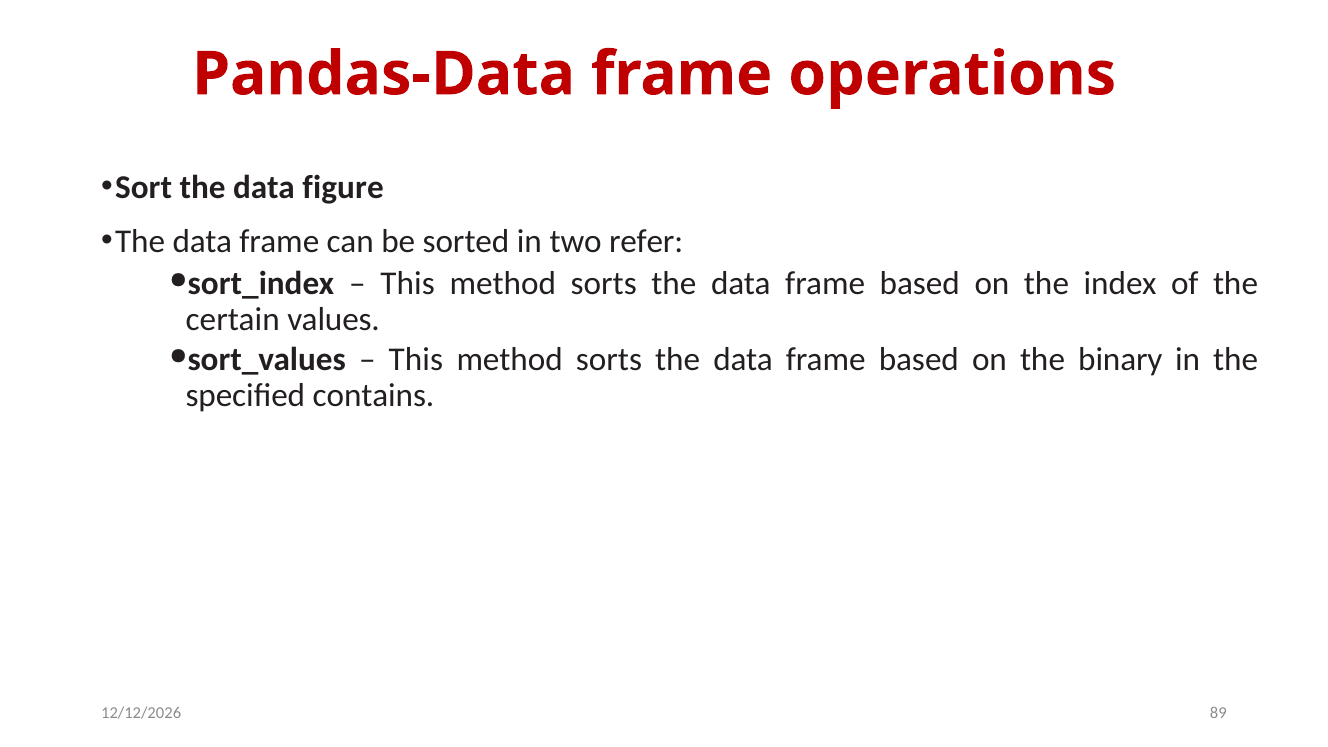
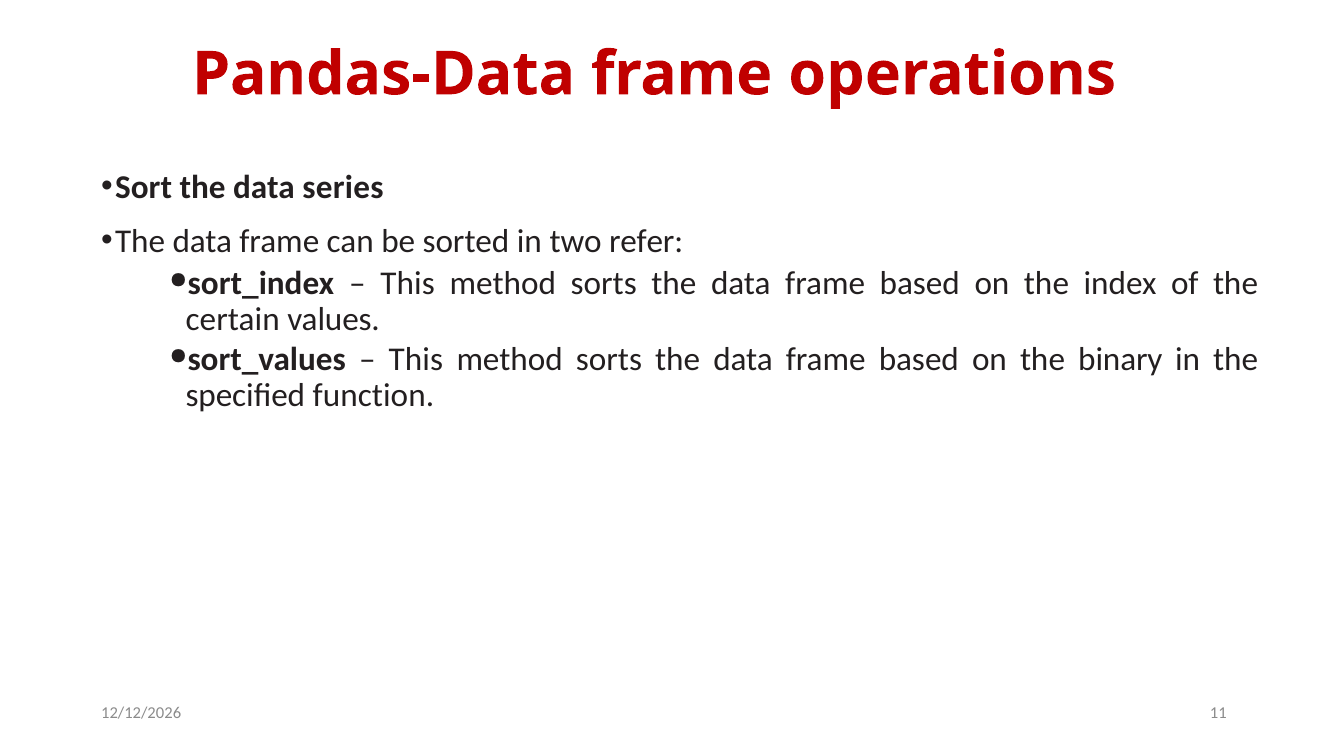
figure: figure -> series
contains: contains -> function
89: 89 -> 11
